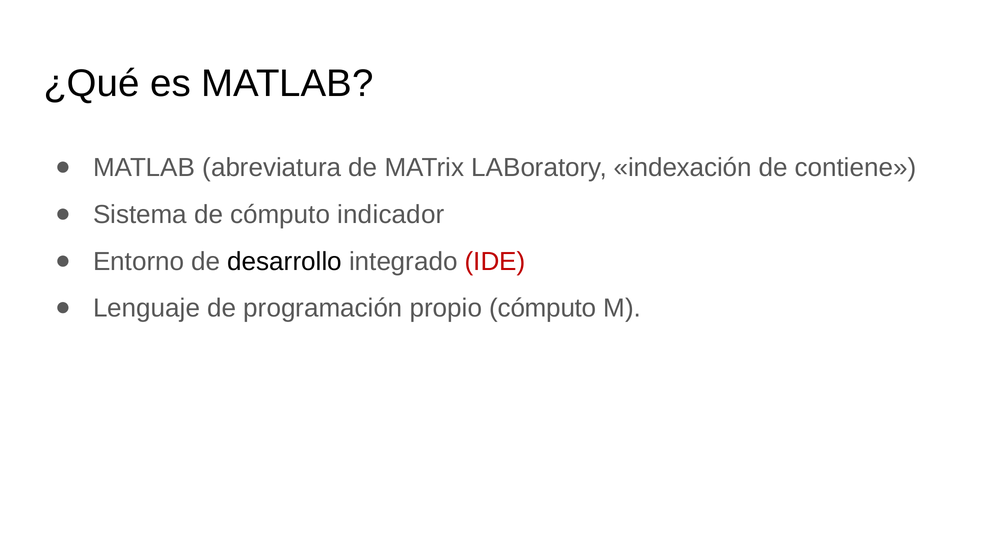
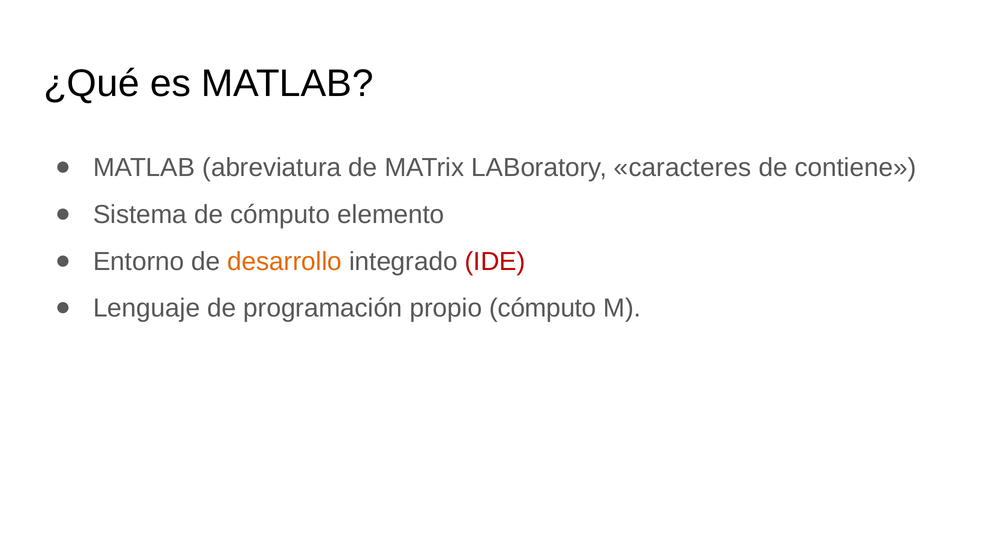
indexación: indexación -> caracteres
indicador: indicador -> elemento
desarrollo colour: black -> orange
